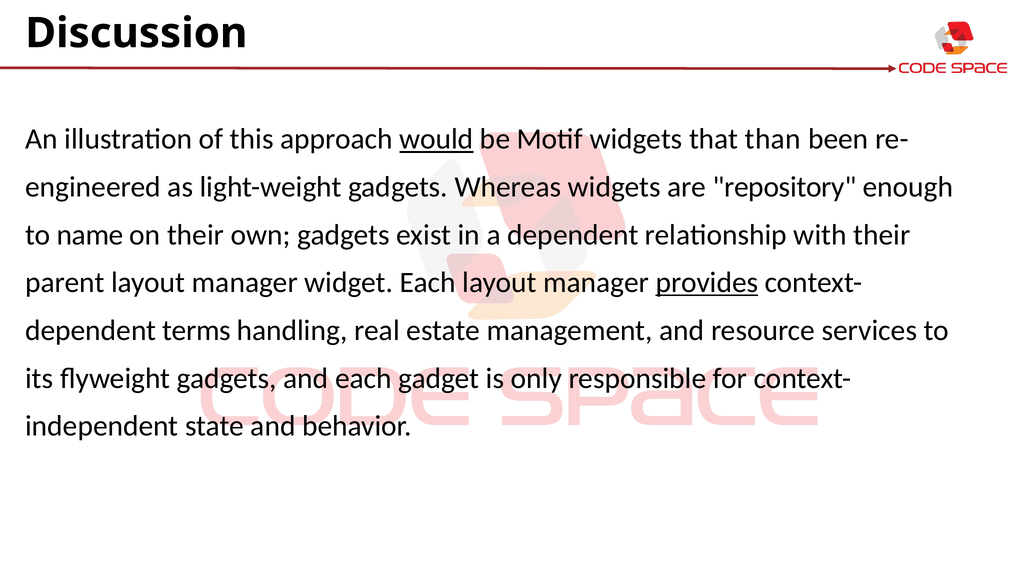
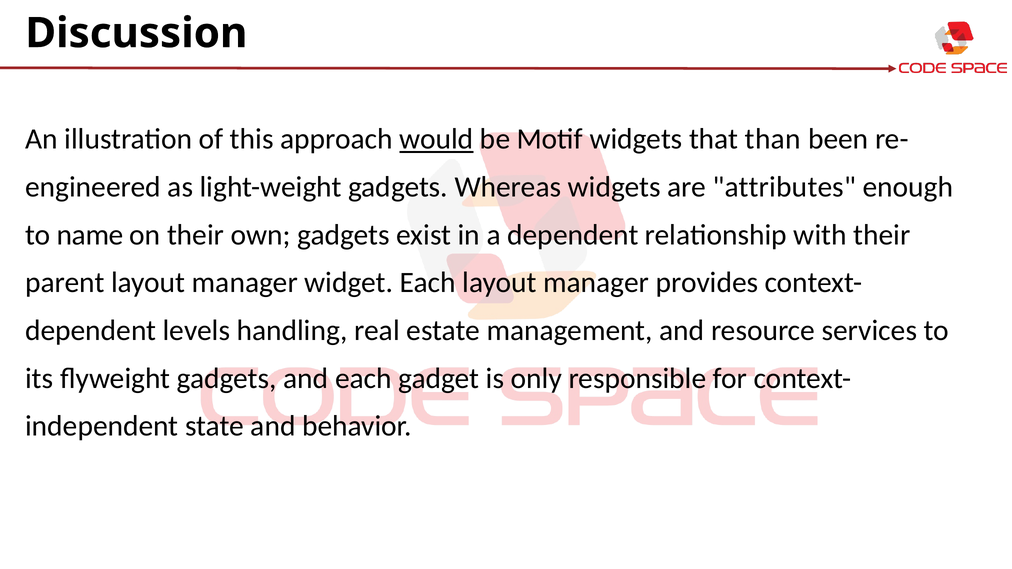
repository: repository -> attributes
provides underline: present -> none
terms: terms -> levels
